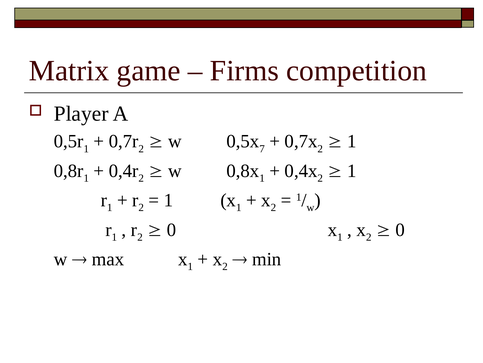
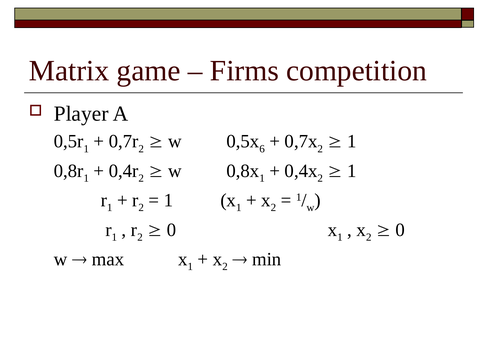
7: 7 -> 6
